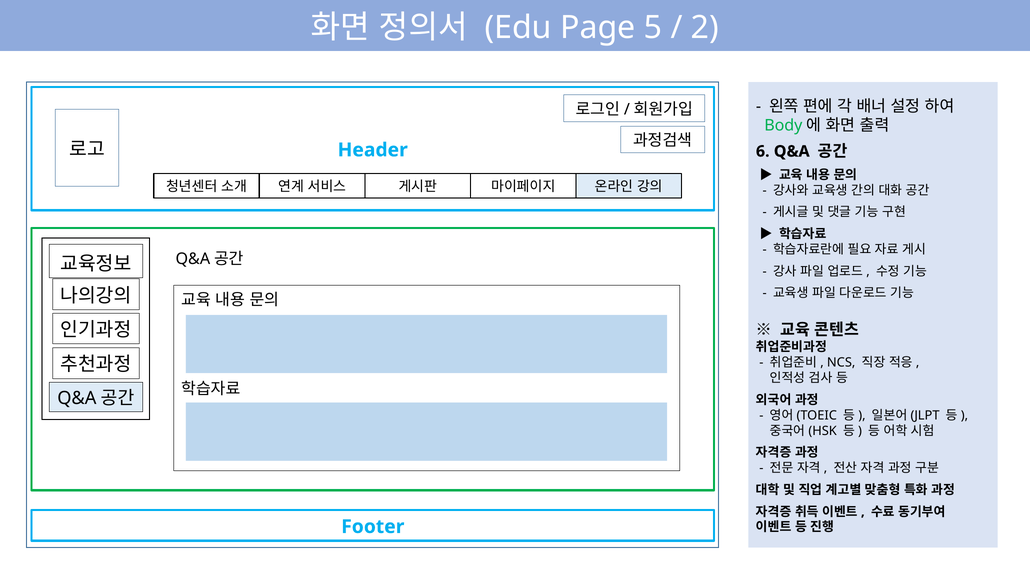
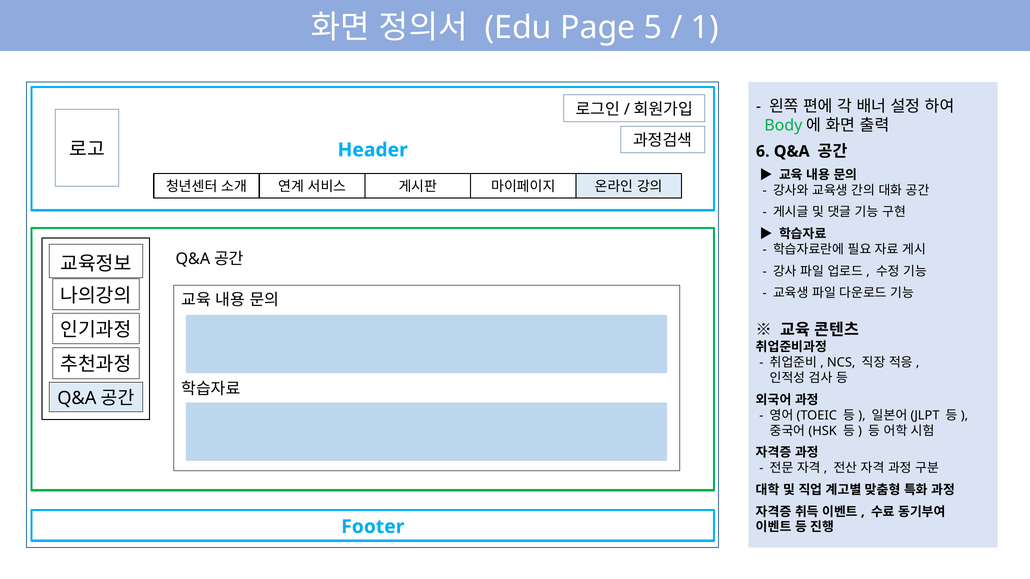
2: 2 -> 1
